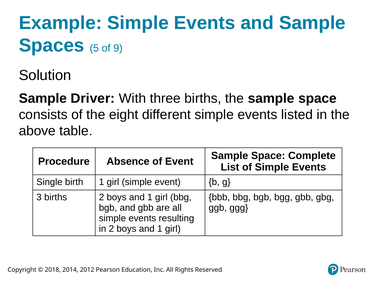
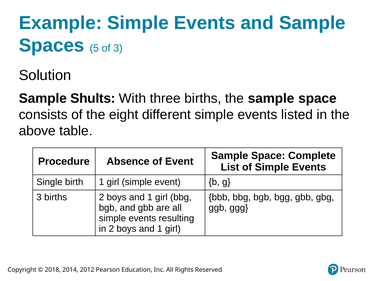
of 9: 9 -> 3
Driver: Driver -> Shults
